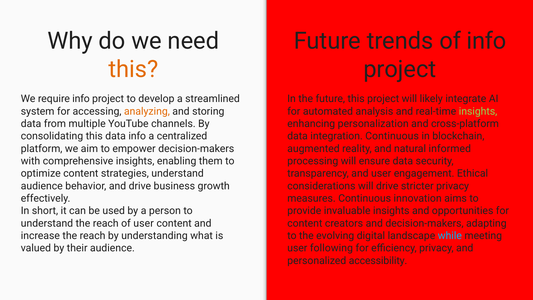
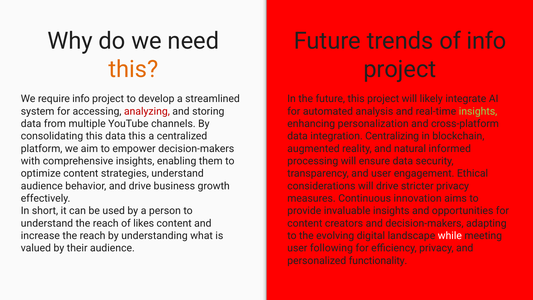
analyzing colour: orange -> red
data info: info -> this
integration Continuous: Continuous -> Centralizing
of user: user -> likes
while colour: light blue -> white
accessibility: accessibility -> functionality
